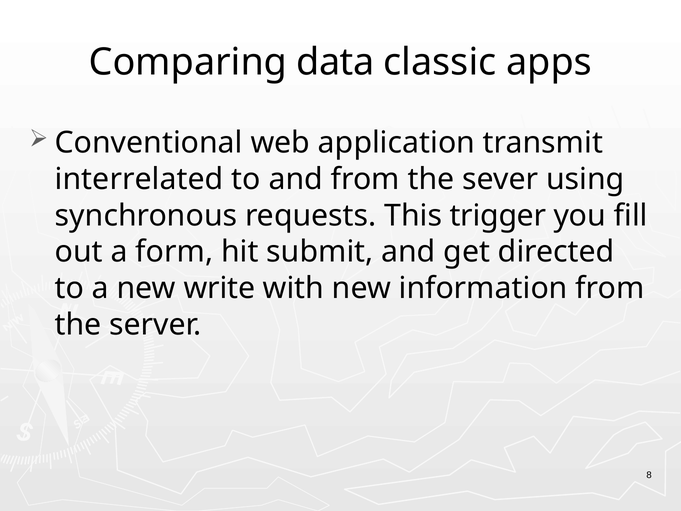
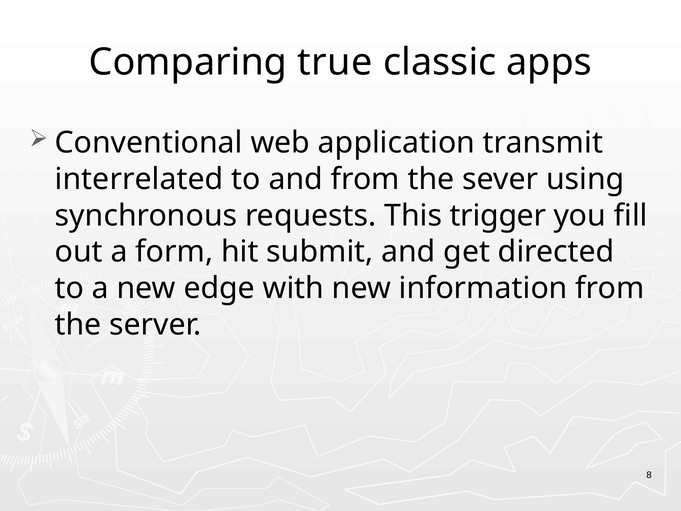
data: data -> true
write: write -> edge
